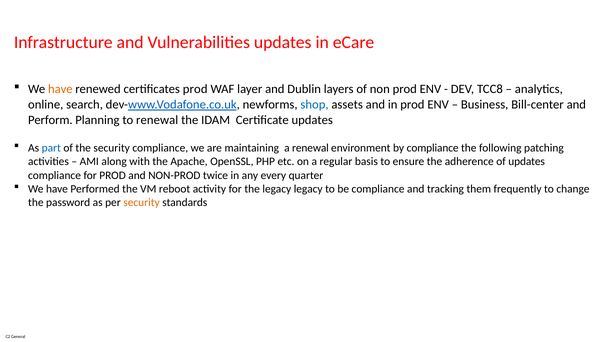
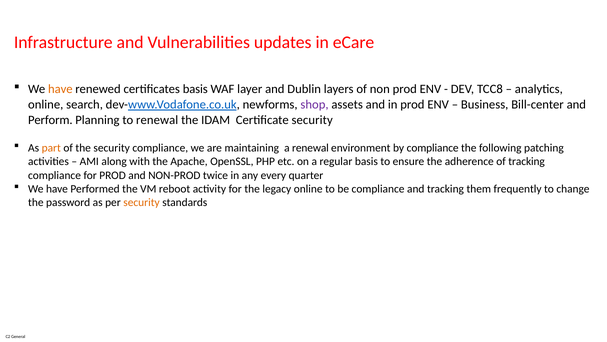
certificates prod: prod -> basis
shop colour: blue -> purple
Certificate updates: updates -> security
part colour: blue -> orange
of updates: updates -> tracking
legacy legacy: legacy -> online
